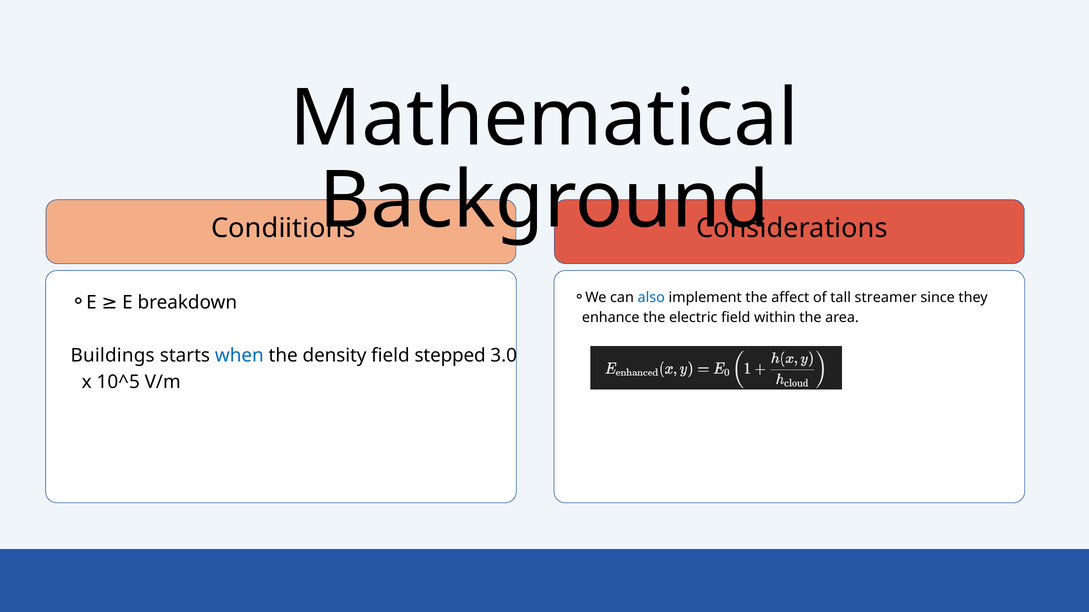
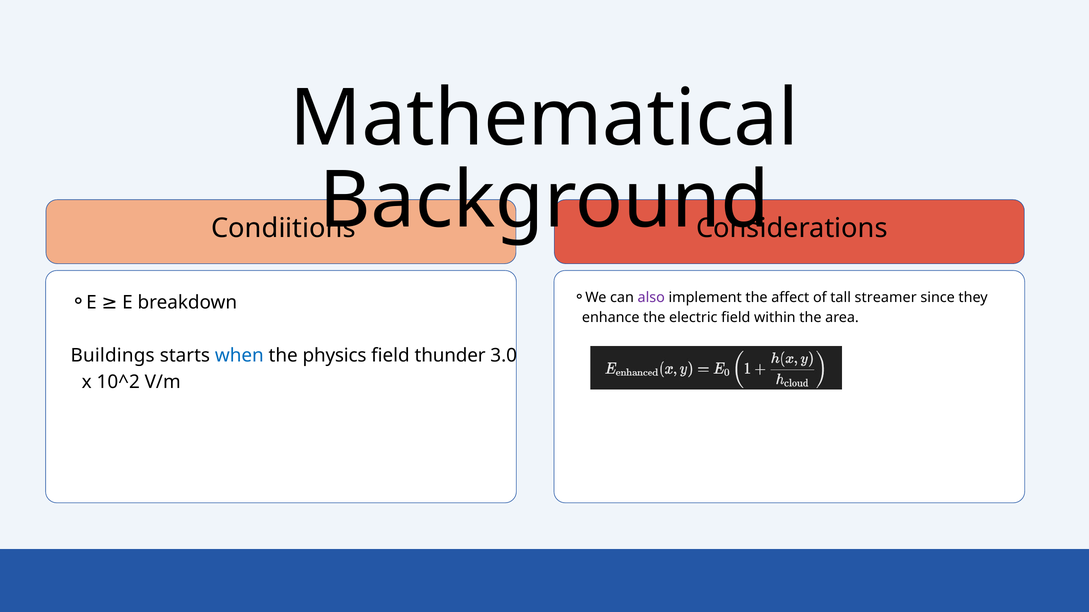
also colour: blue -> purple
density: density -> physics
stepped: stepped -> thunder
10^5: 10^5 -> 10^2
